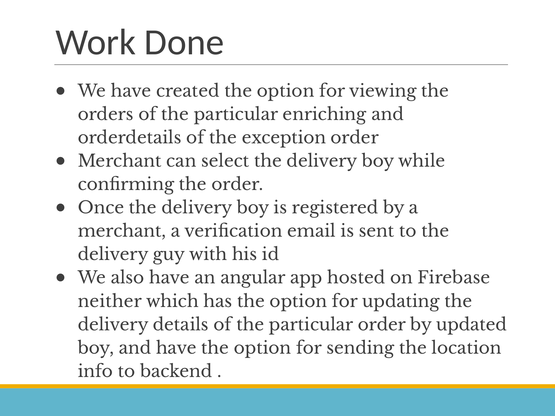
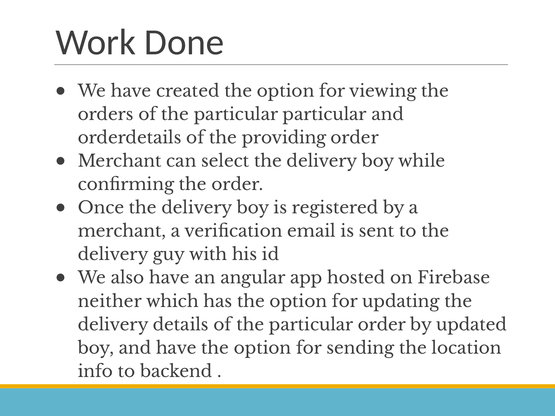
particular enriching: enriching -> particular
exception: exception -> providing
